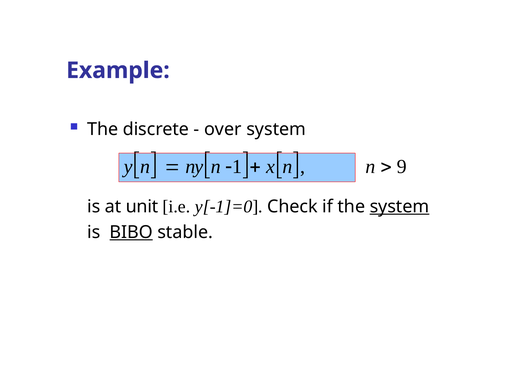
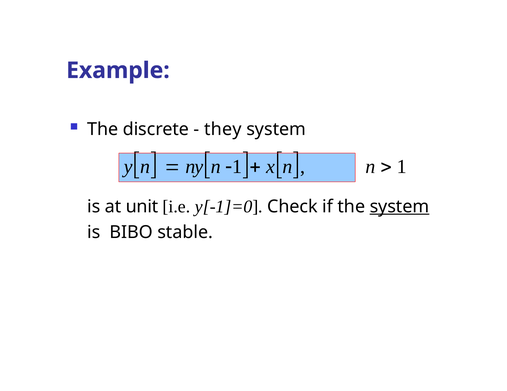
over: over -> they
9 at (402, 167): 9 -> 1
BIBO underline: present -> none
